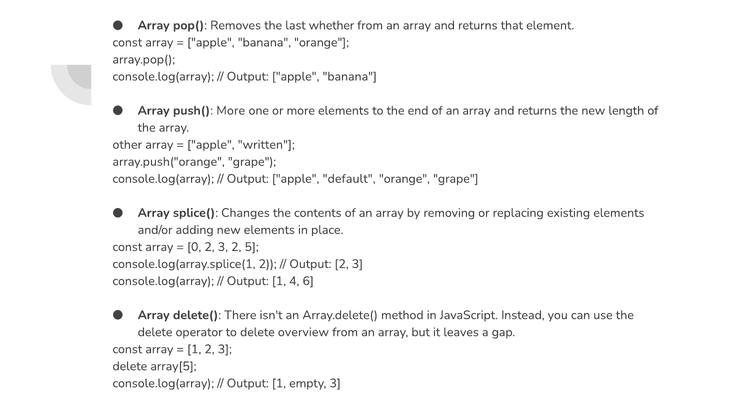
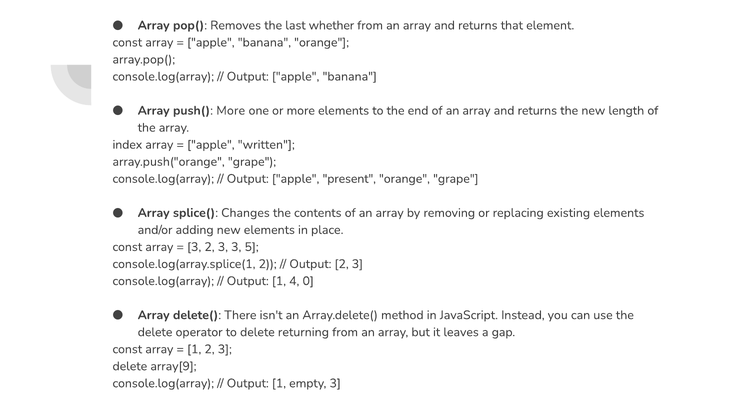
other: other -> index
default: default -> present
0 at (194, 247): 0 -> 3
3 2: 2 -> 3
6: 6 -> 0
overview: overview -> returning
array[5: array[5 -> array[9
